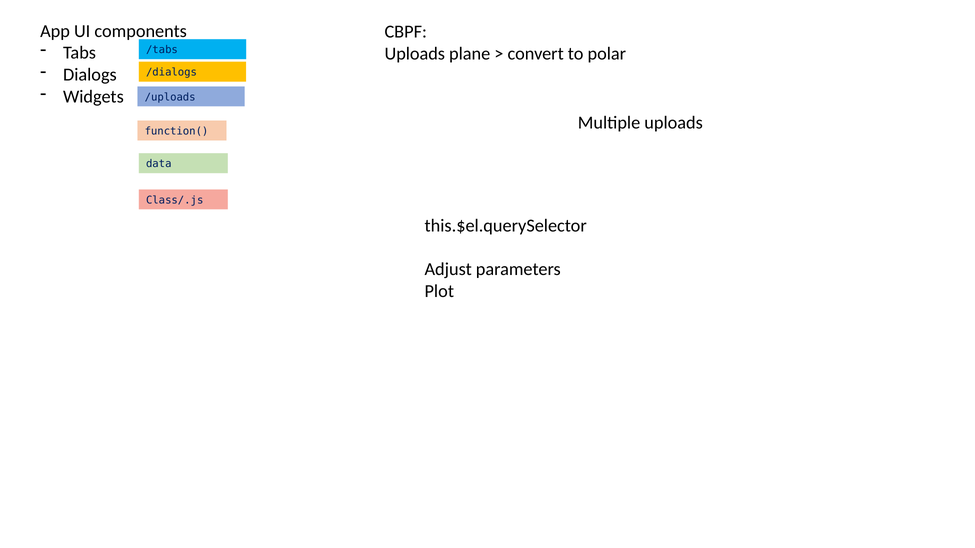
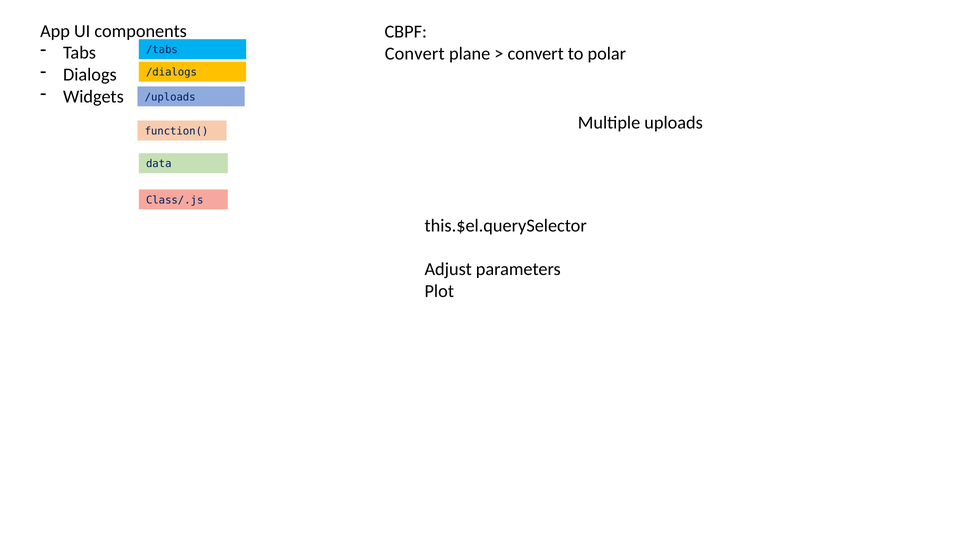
Uploads at (415, 54): Uploads -> Convert
